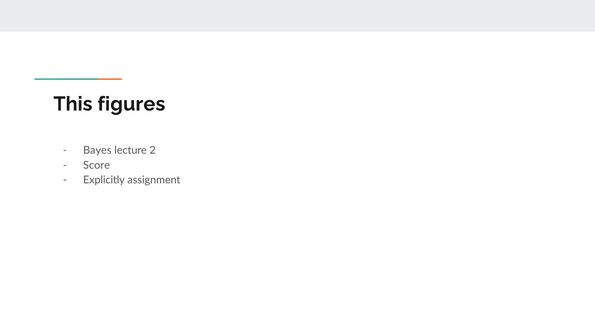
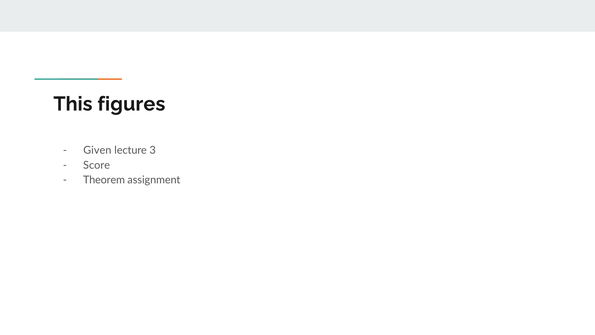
Bayes: Bayes -> Given
2: 2 -> 3
Explicitly: Explicitly -> Theorem
